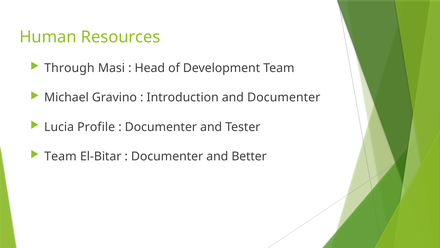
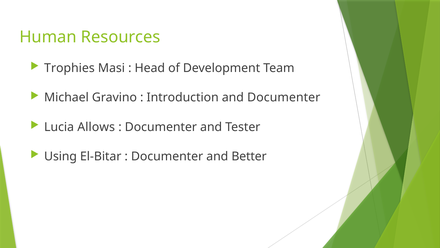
Through: Through -> Trophies
Profile: Profile -> Allows
Team at (60, 156): Team -> Using
